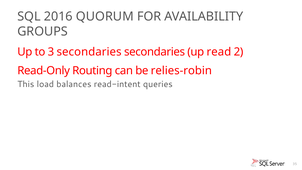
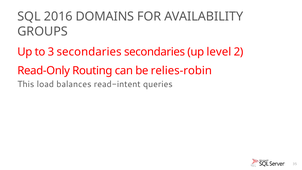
QUORUM: QUORUM -> DOMAINS
read: read -> level
